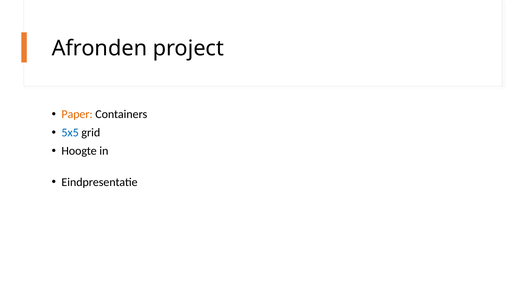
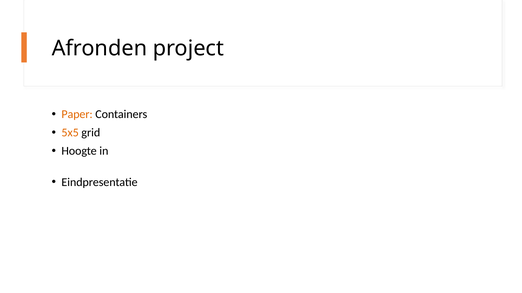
5x5 colour: blue -> orange
